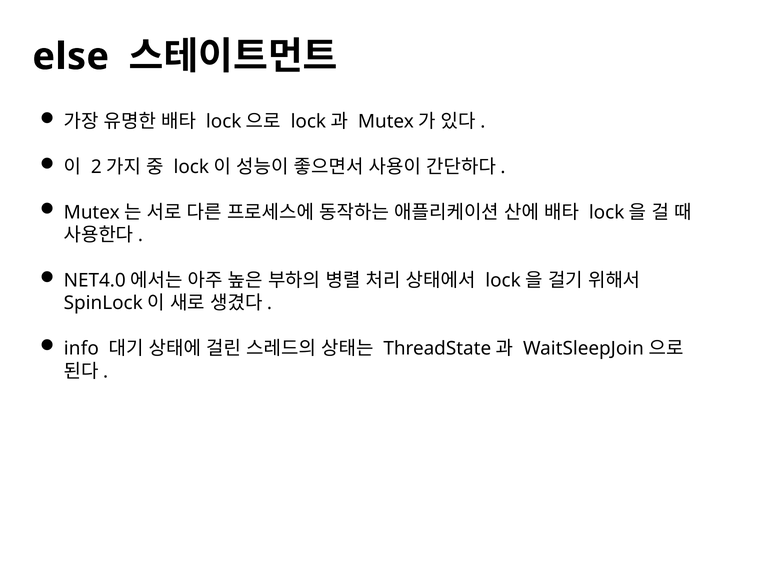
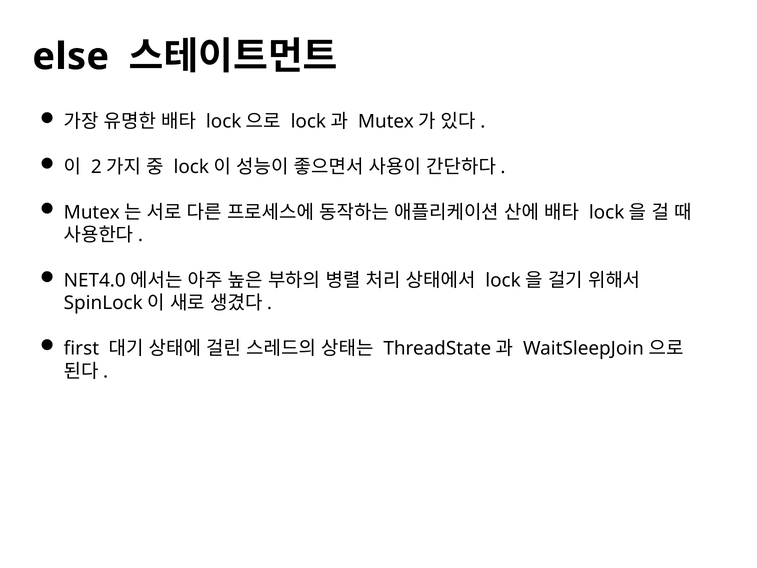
info: info -> first
